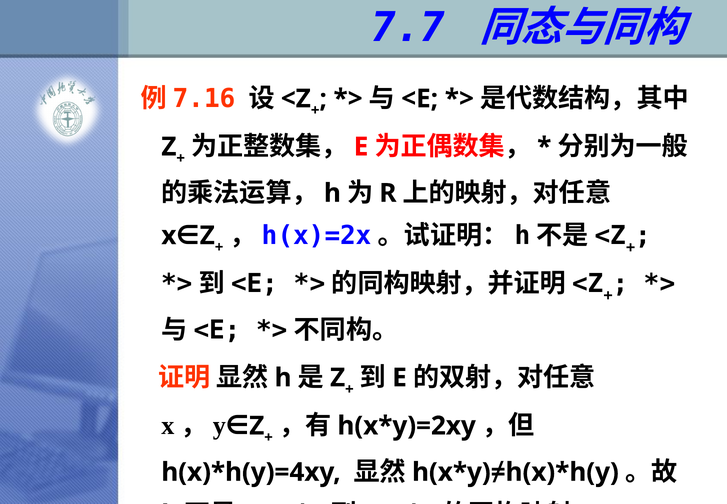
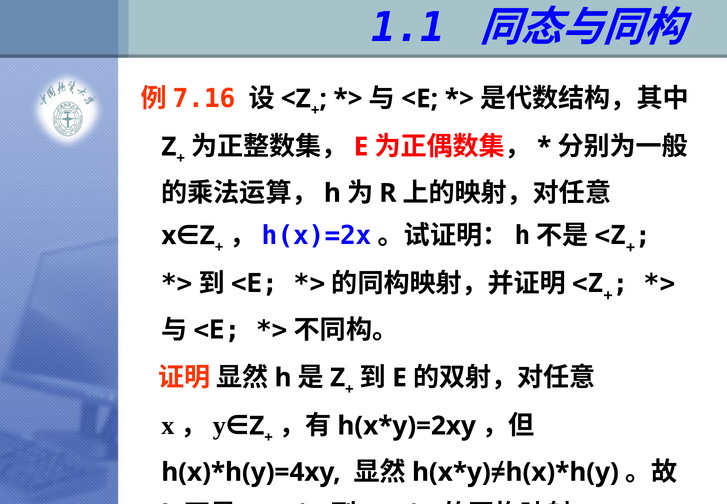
7.7: 7.7 -> 1.1
